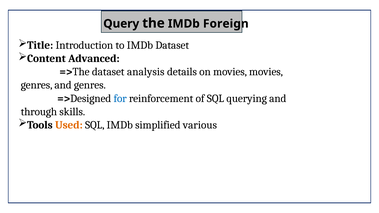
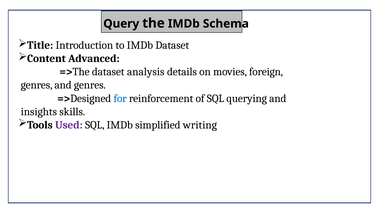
Foreign: Foreign -> Schema
movies movies: movies -> foreign
through: through -> insights
Used colour: orange -> purple
various: various -> writing
